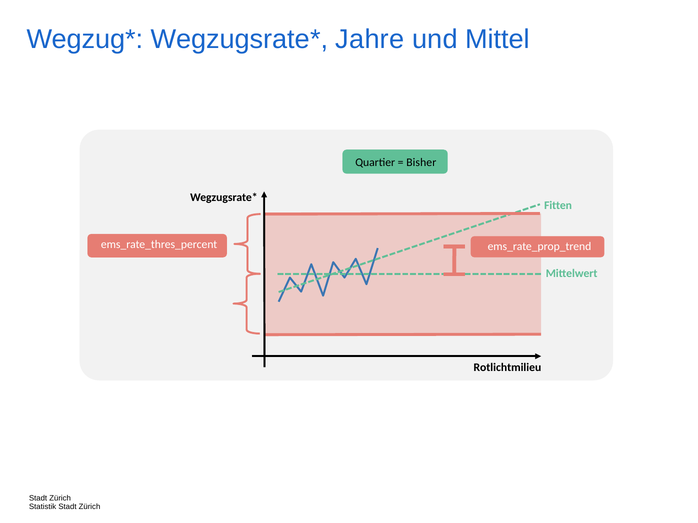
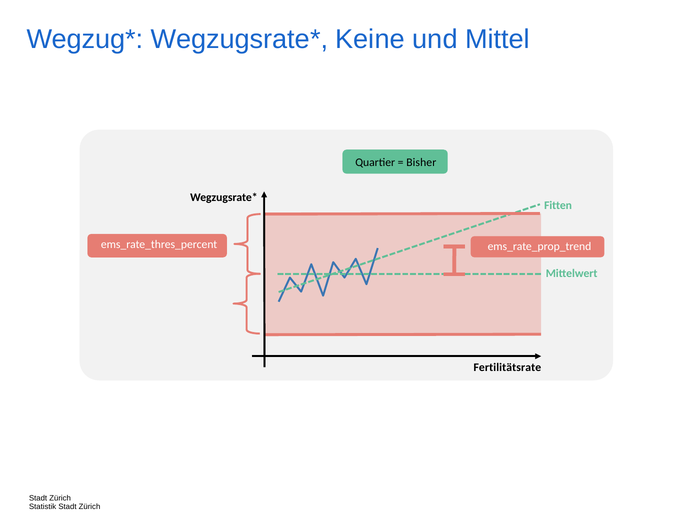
Jahre: Jahre -> Keine
Rotlichtmilieu: Rotlichtmilieu -> Fertilitätsrate
